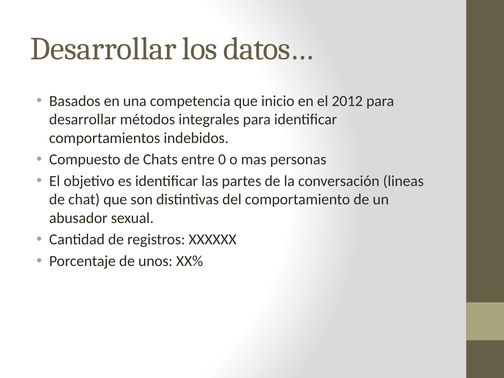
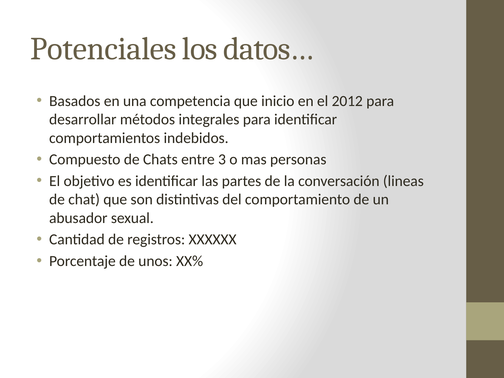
Desarrollar at (103, 49): Desarrollar -> Potenciales
0: 0 -> 3
